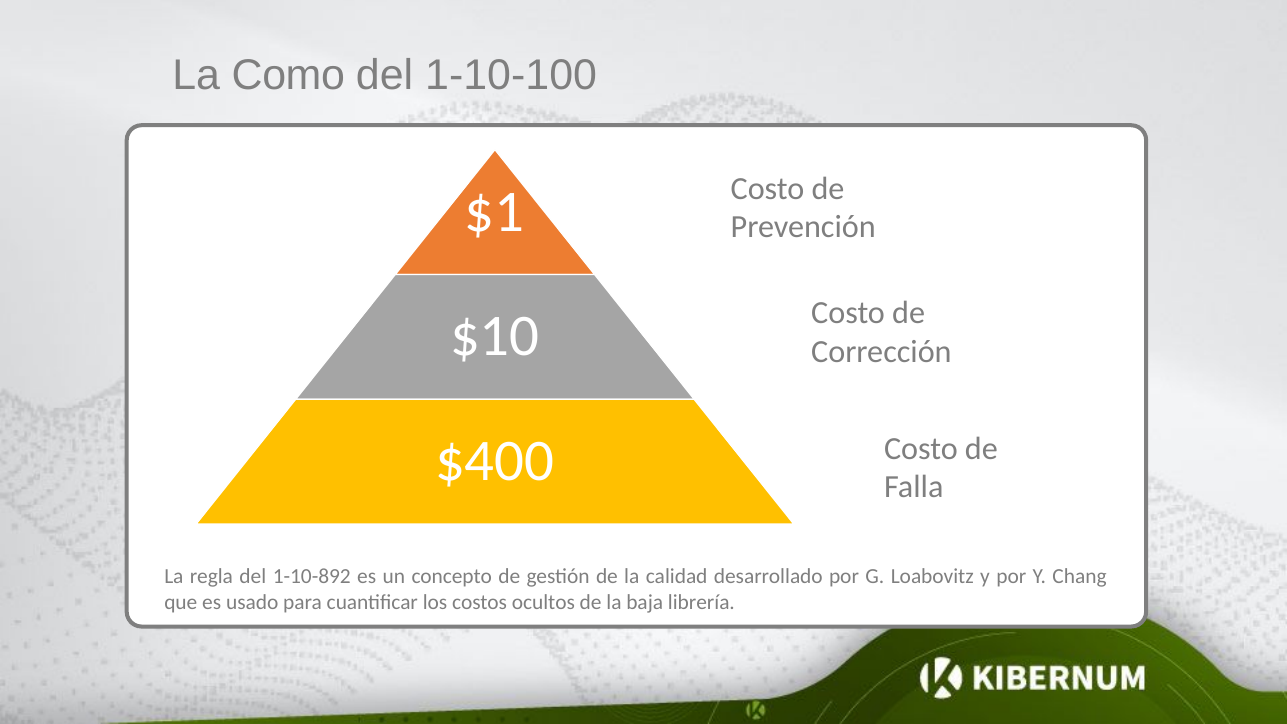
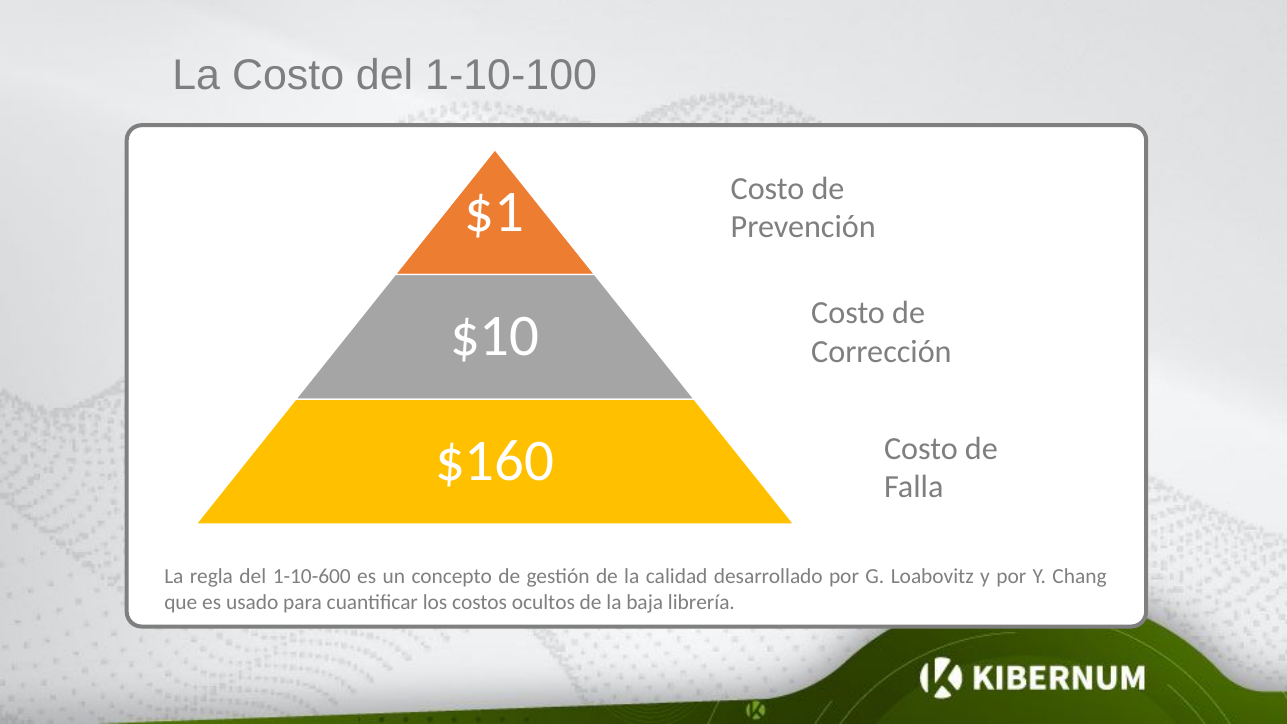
La Como: Como -> Costo
$400: $400 -> $160
1-10-892: 1-10-892 -> 1-10-600
